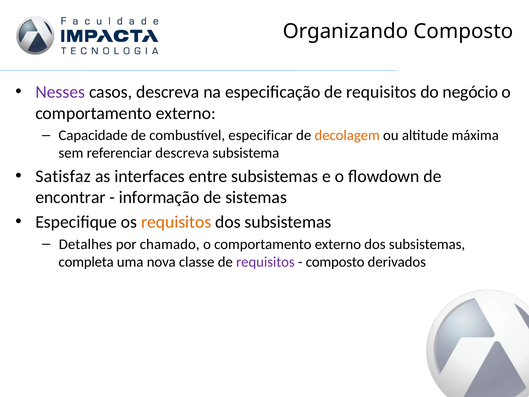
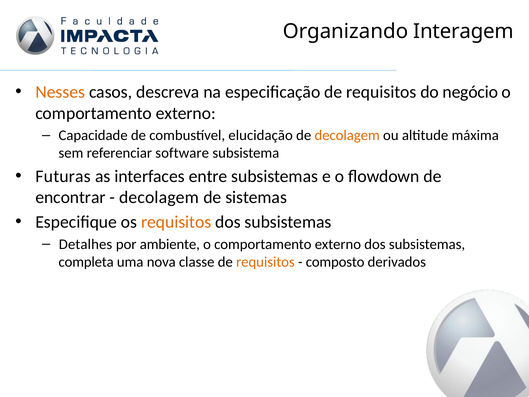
Organizando Composto: Composto -> Interagem
Nesses colour: purple -> orange
especificar: especificar -> elucidação
referenciar descreva: descreva -> software
Satisfaz: Satisfaz -> Futuras
informação at (159, 197): informação -> decolagem
chamado: chamado -> ambiente
requisitos at (265, 262) colour: purple -> orange
